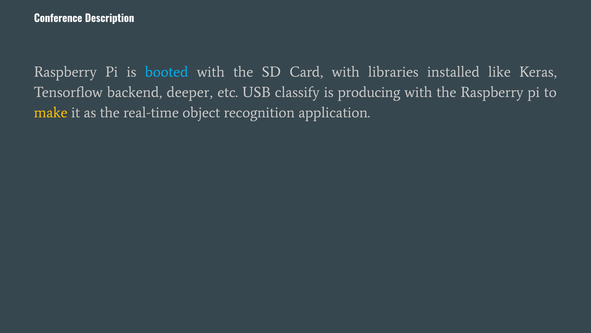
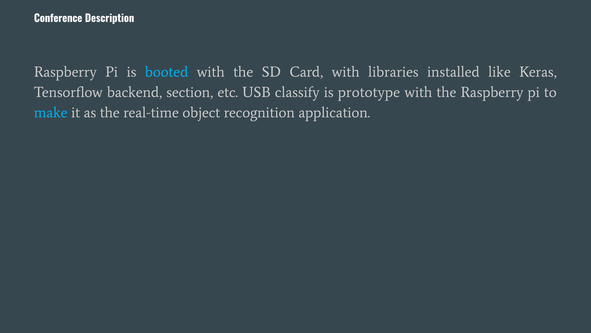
deeper: deeper -> section
producing: producing -> prototype
make colour: yellow -> light blue
